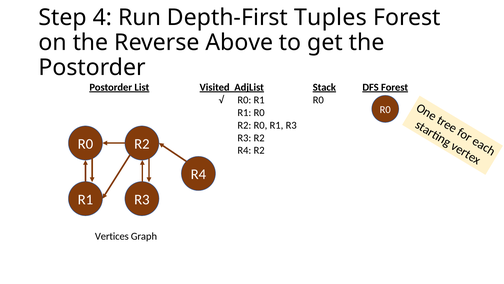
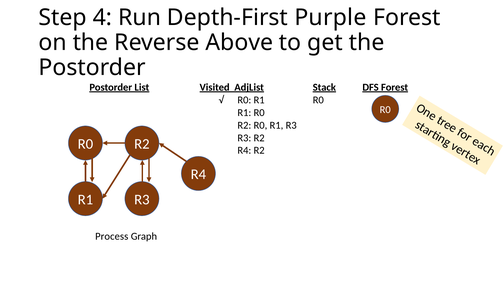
Tuples: Tuples -> Purple
Vertices: Vertices -> Process
